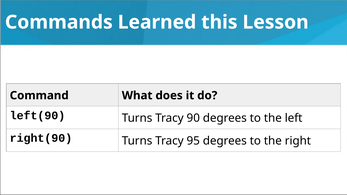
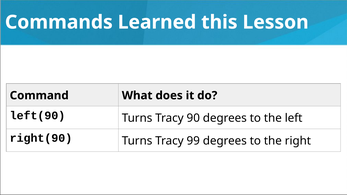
95: 95 -> 99
